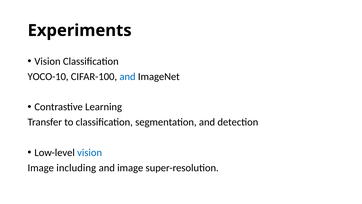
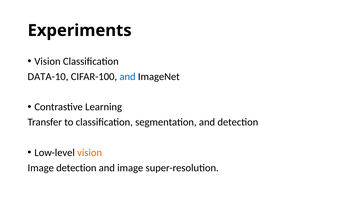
YOCO-10: YOCO-10 -> DATA-10
vision at (90, 152) colour: blue -> orange
Image including: including -> detection
